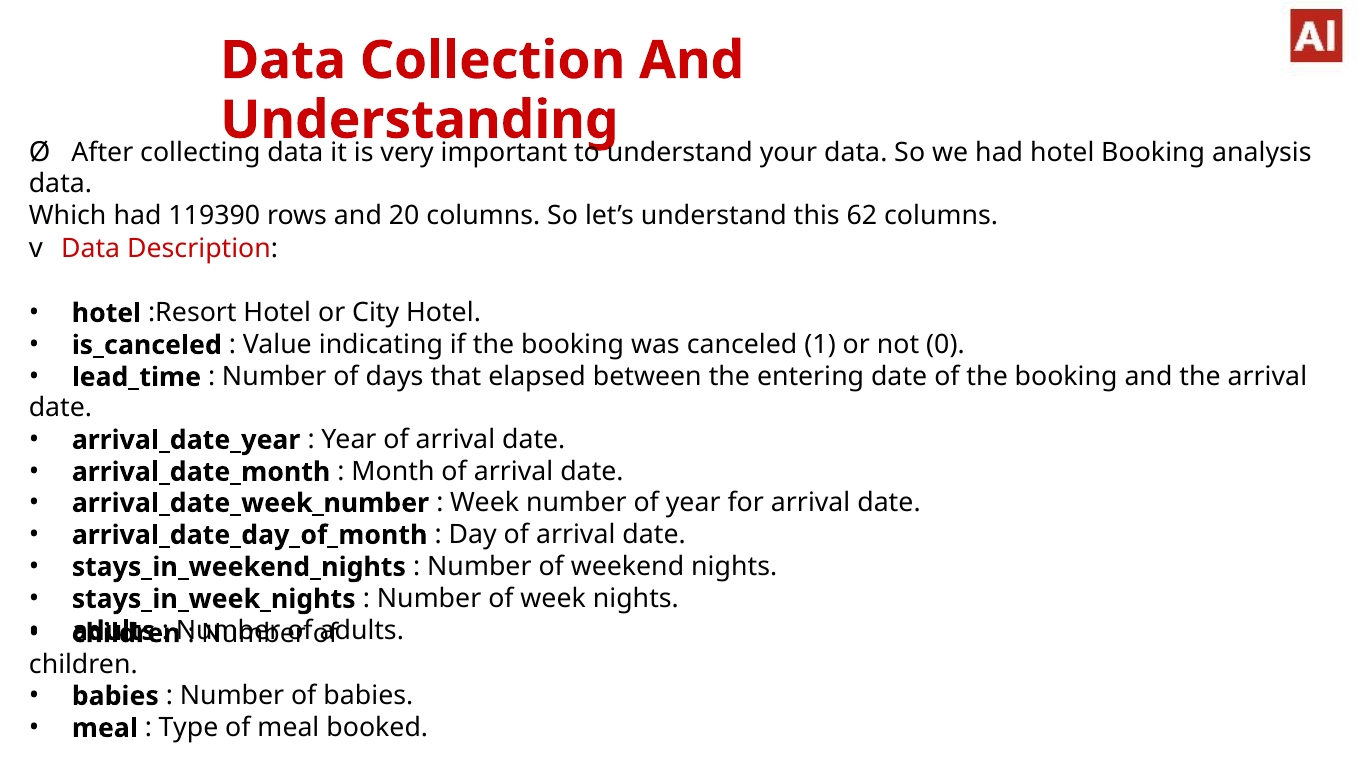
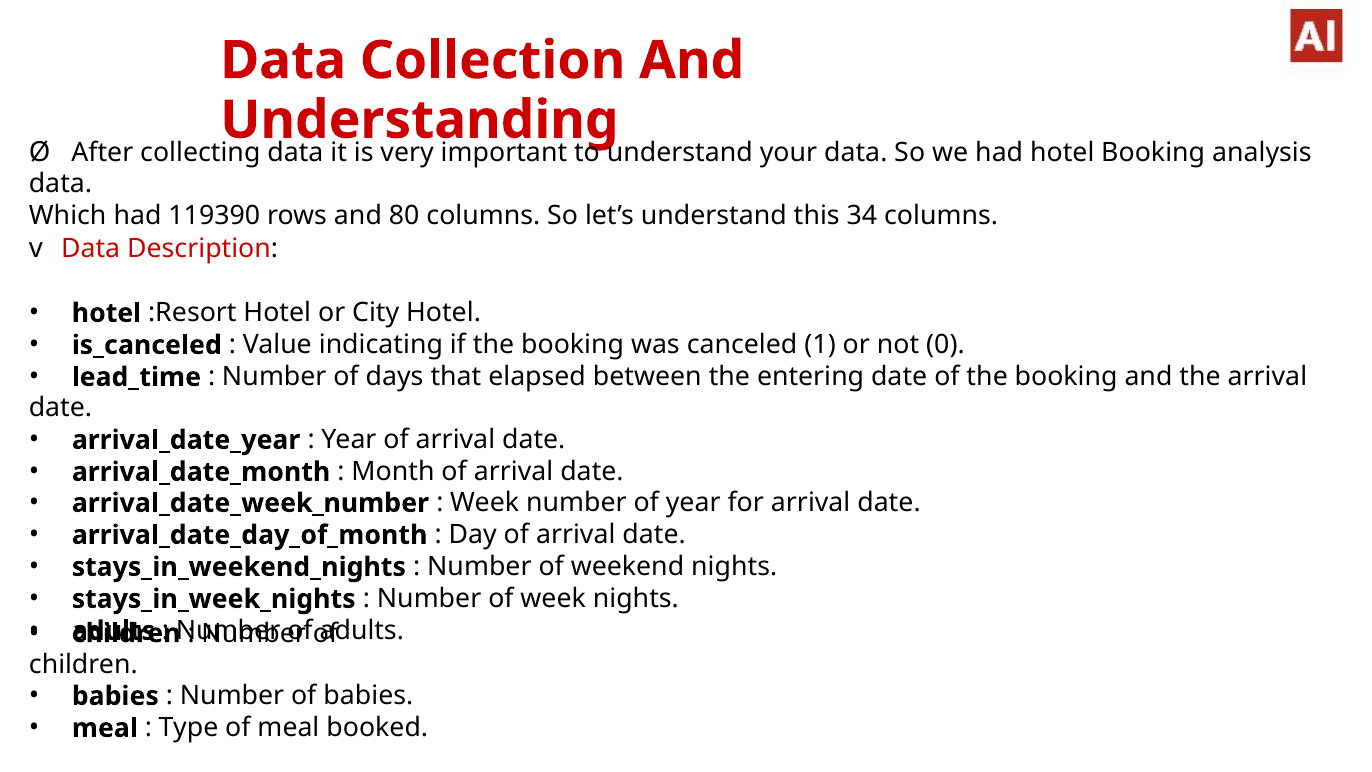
20: 20 -> 80
62: 62 -> 34
